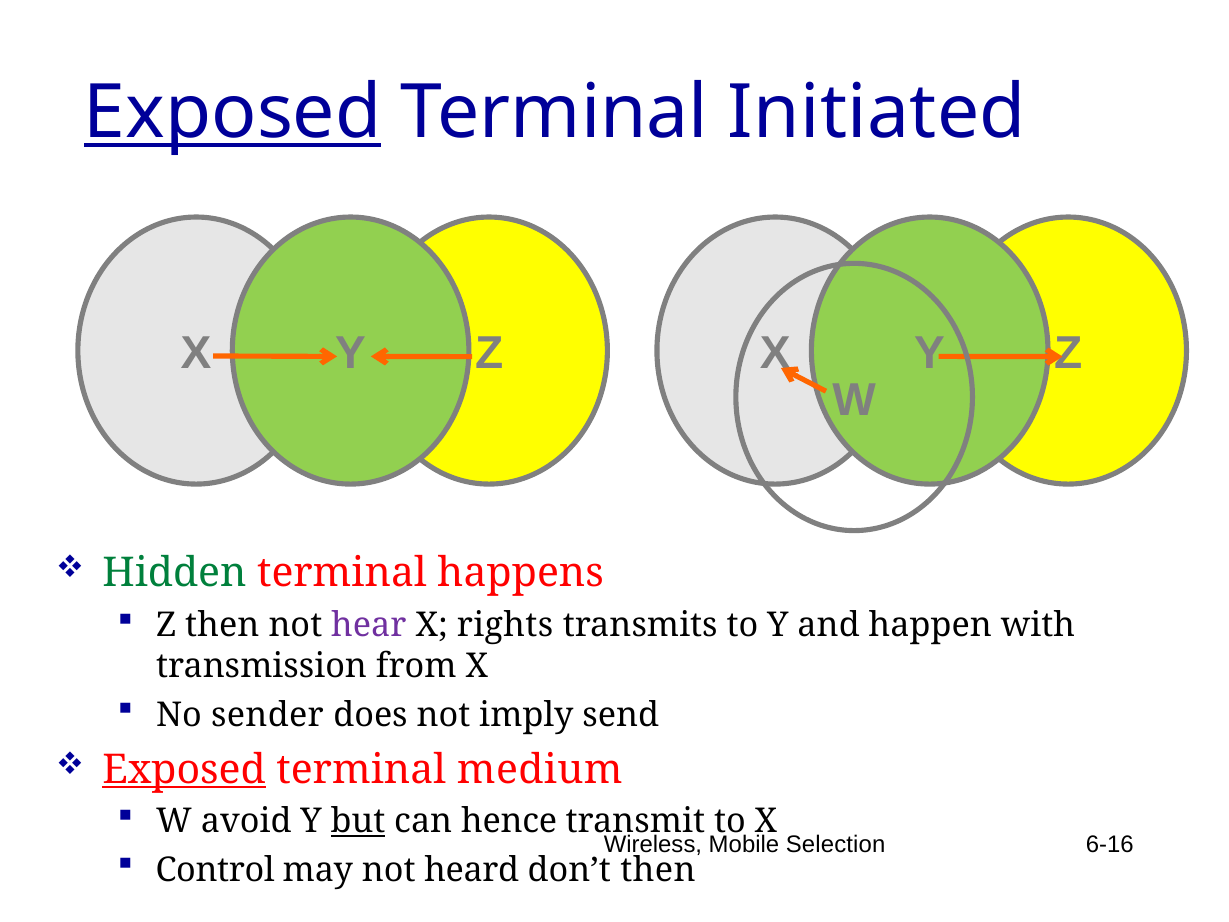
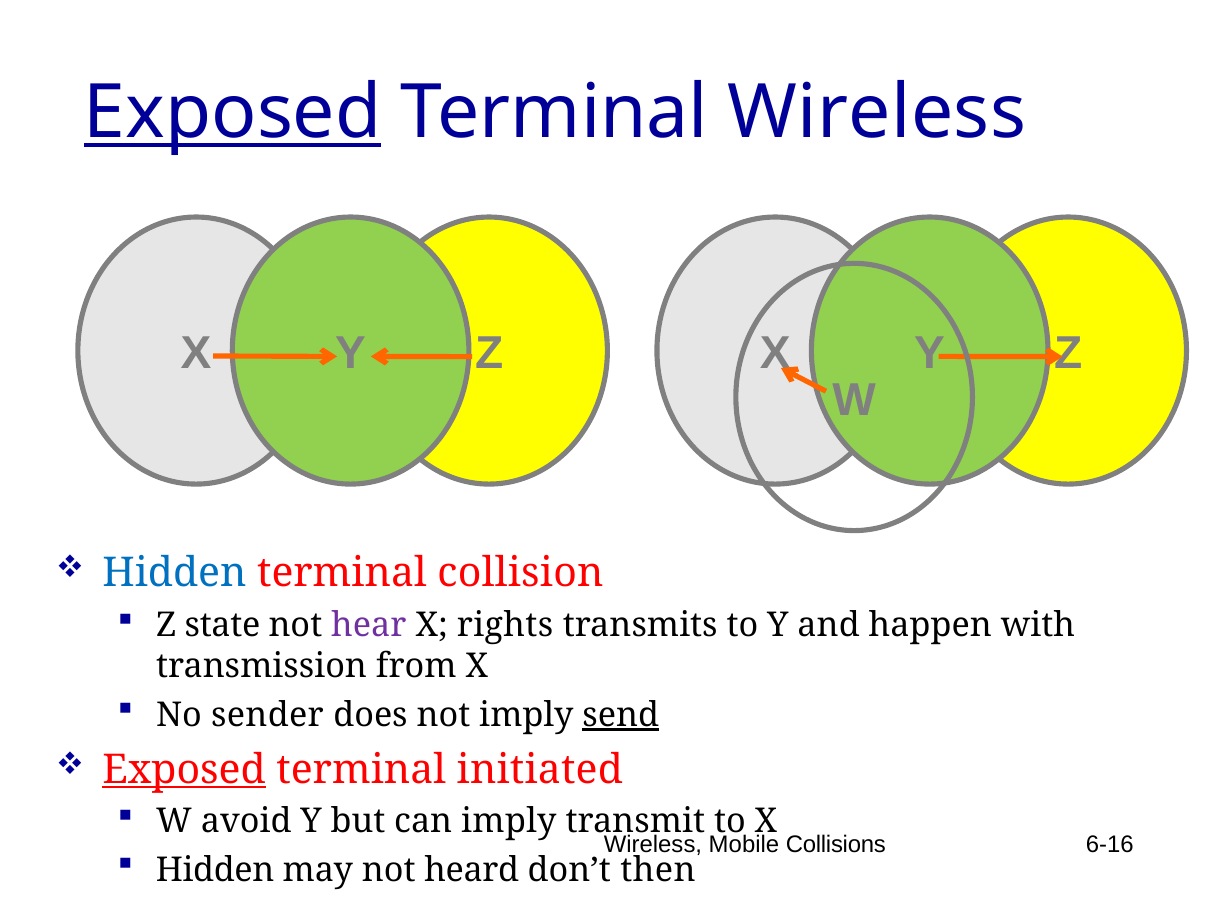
Terminal Initiated: Initiated -> Wireless
Hidden at (174, 573) colour: green -> blue
happens: happens -> collision
Z then: then -> state
send underline: none -> present
medium: medium -> initiated
but underline: present -> none
can hence: hence -> imply
Selection: Selection -> Collisions
Control at (215, 870): Control -> Hidden
